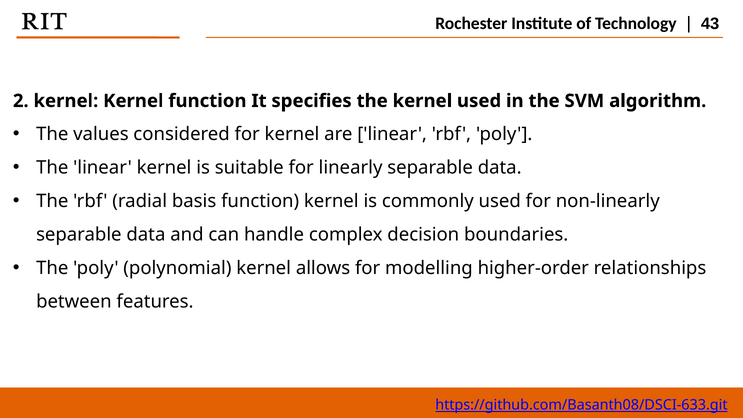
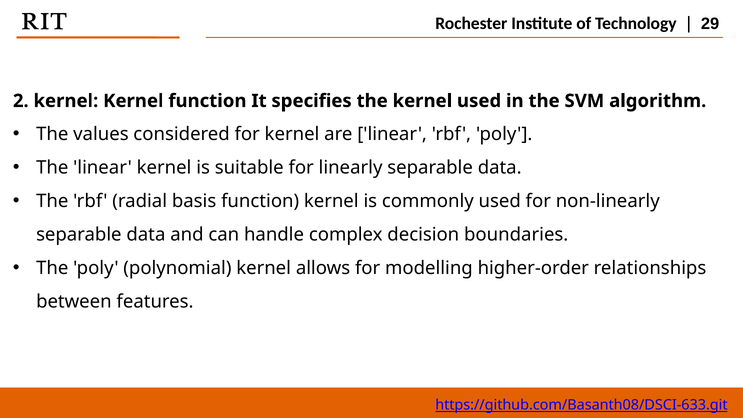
43: 43 -> 29
